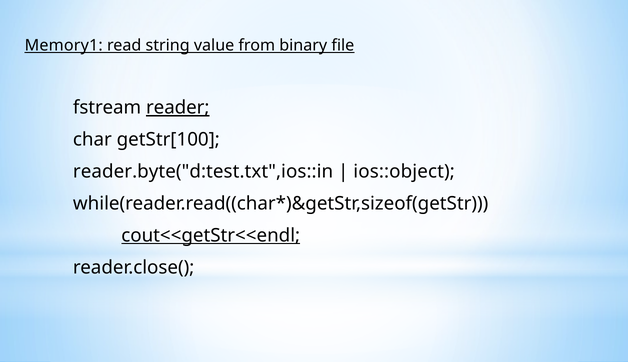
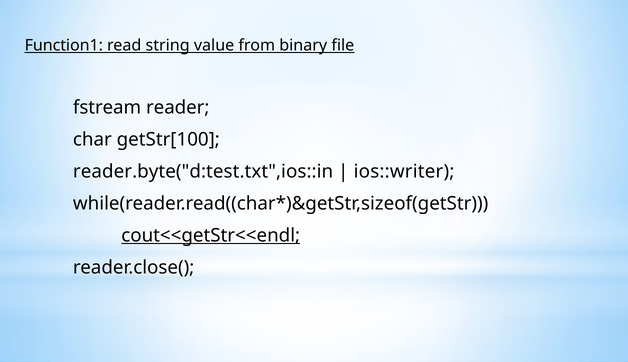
Memory1: Memory1 -> Function1
reader underline: present -> none
ios::object: ios::object -> ios::writer
